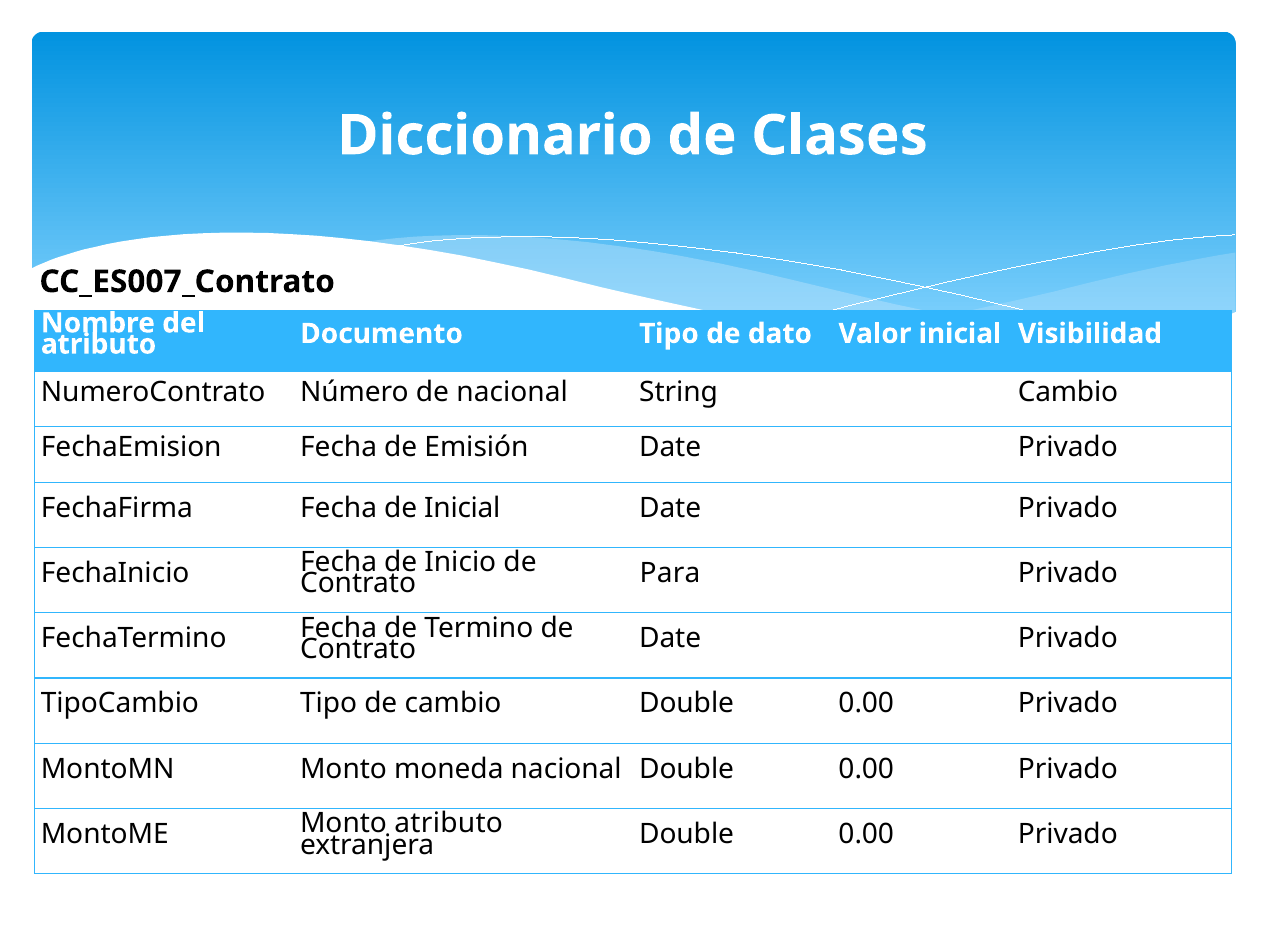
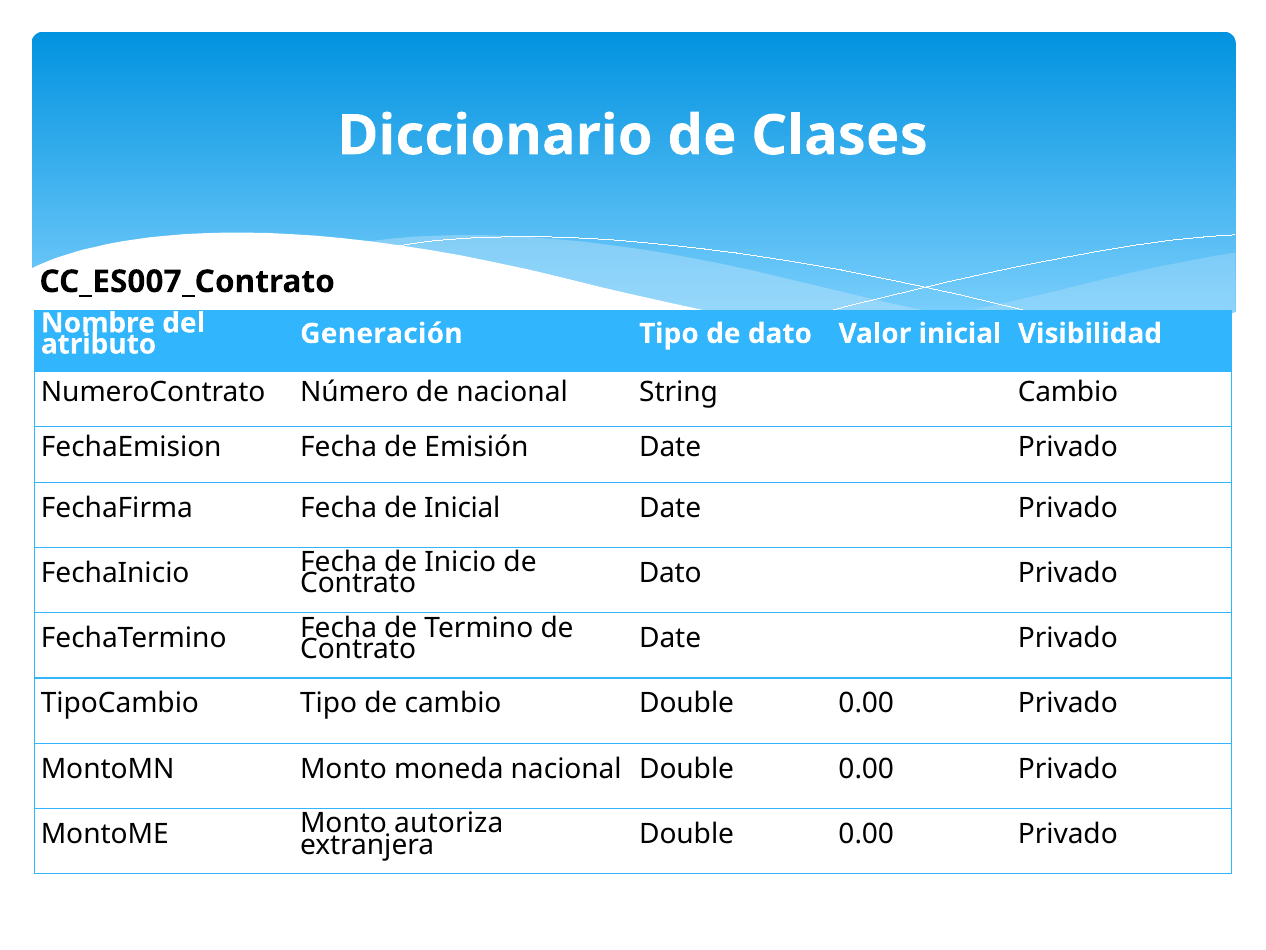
Documento: Documento -> Generación
Contrato Para: Para -> Dato
Monto atributo: atributo -> autoriza
